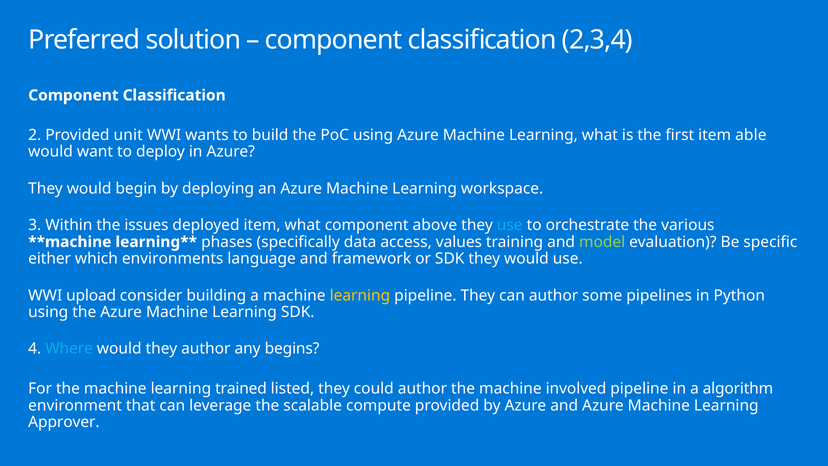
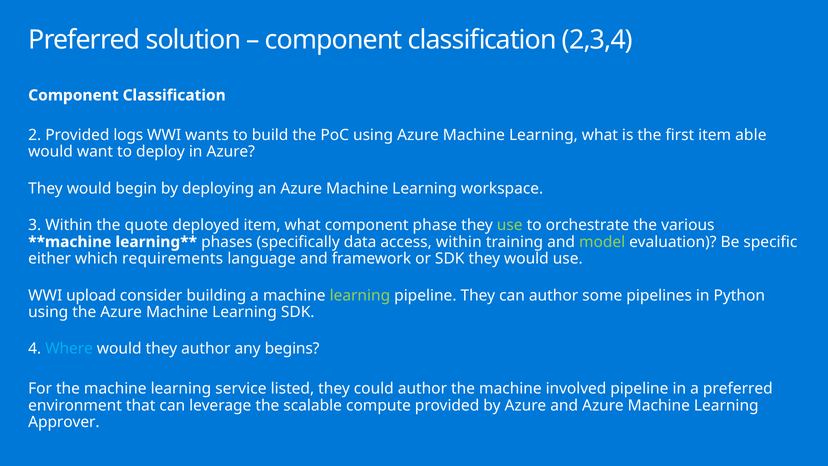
unit: unit -> logs
issues: issues -> quote
above: above -> phase
use at (510, 225) colour: light blue -> light green
access values: values -> within
environments: environments -> requirements
learning at (360, 295) colour: yellow -> light green
trained: trained -> service
a algorithm: algorithm -> preferred
